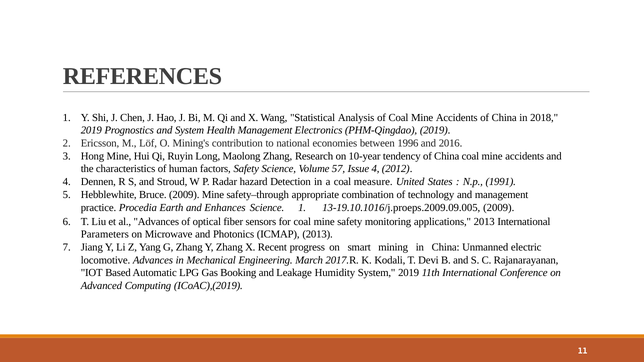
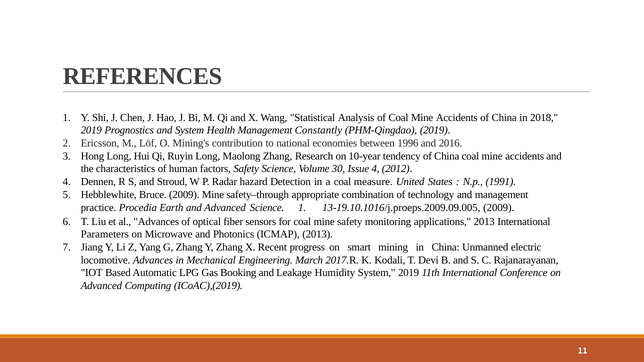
Electronics: Electronics -> Constantly
Hong Mine: Mine -> Long
57: 57 -> 30
and Enhances: Enhances -> Advanced
